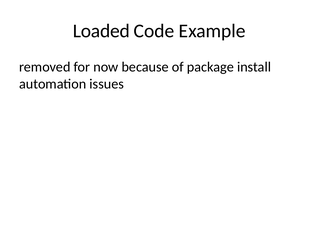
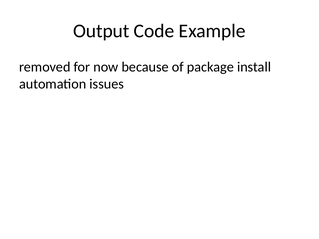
Loaded: Loaded -> Output
